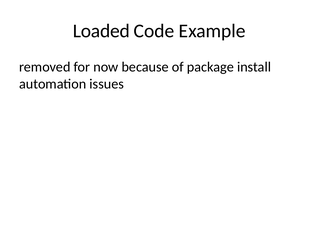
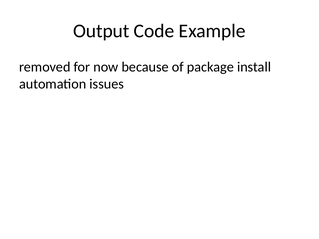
Loaded: Loaded -> Output
